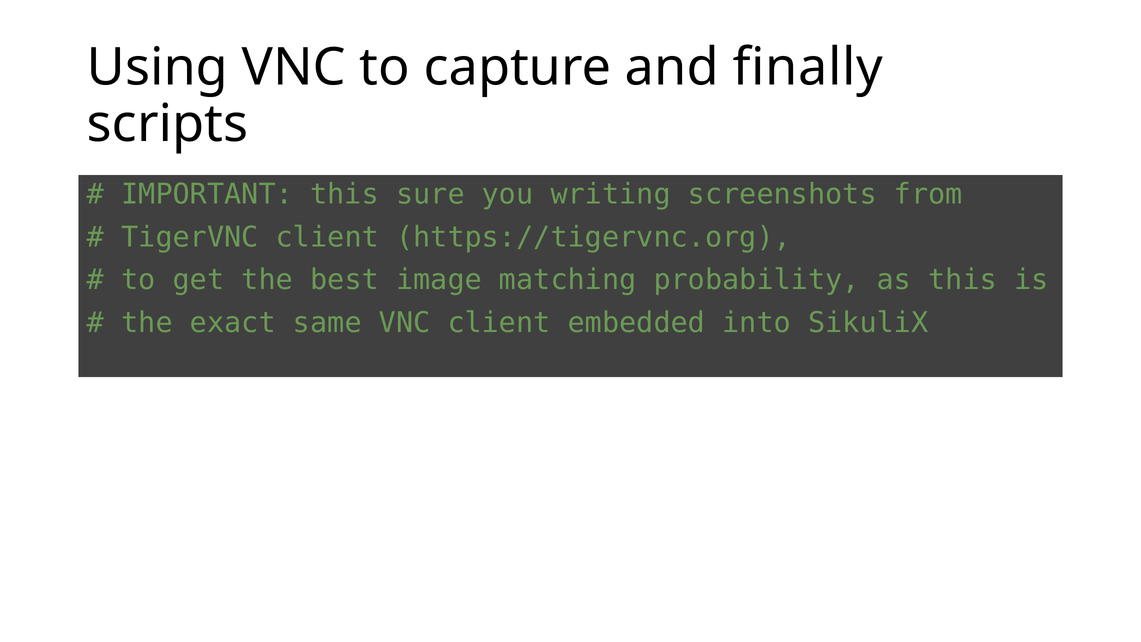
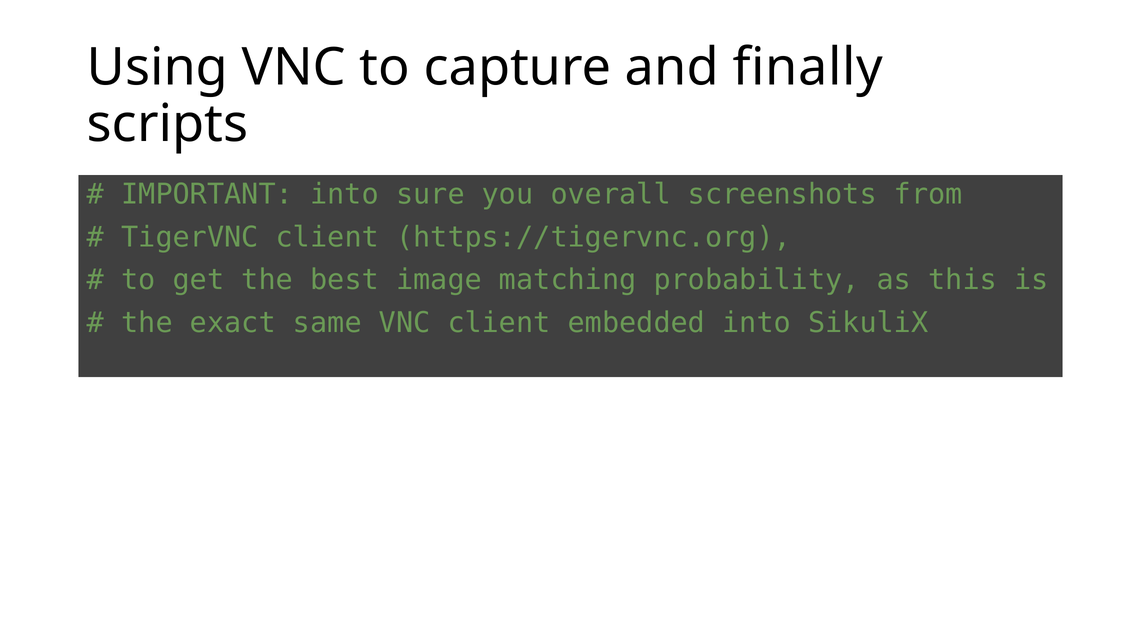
IMPORTANT this: this -> into
writing: writing -> overall
